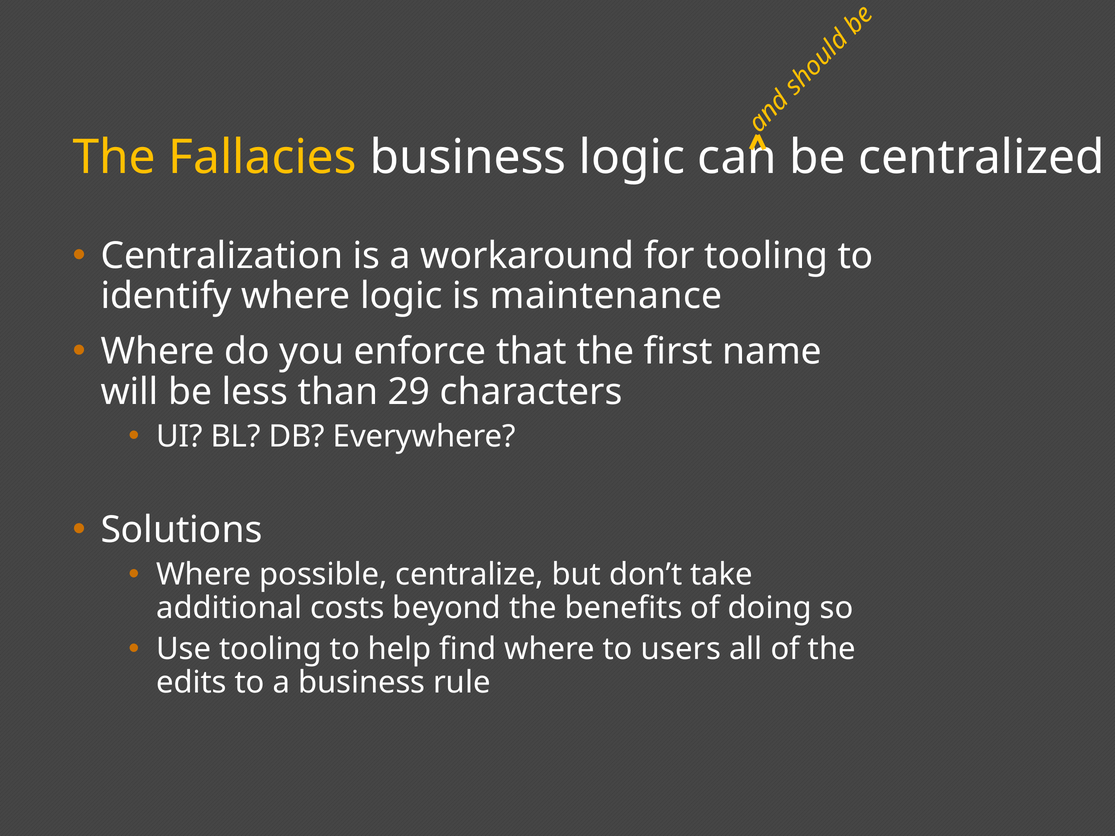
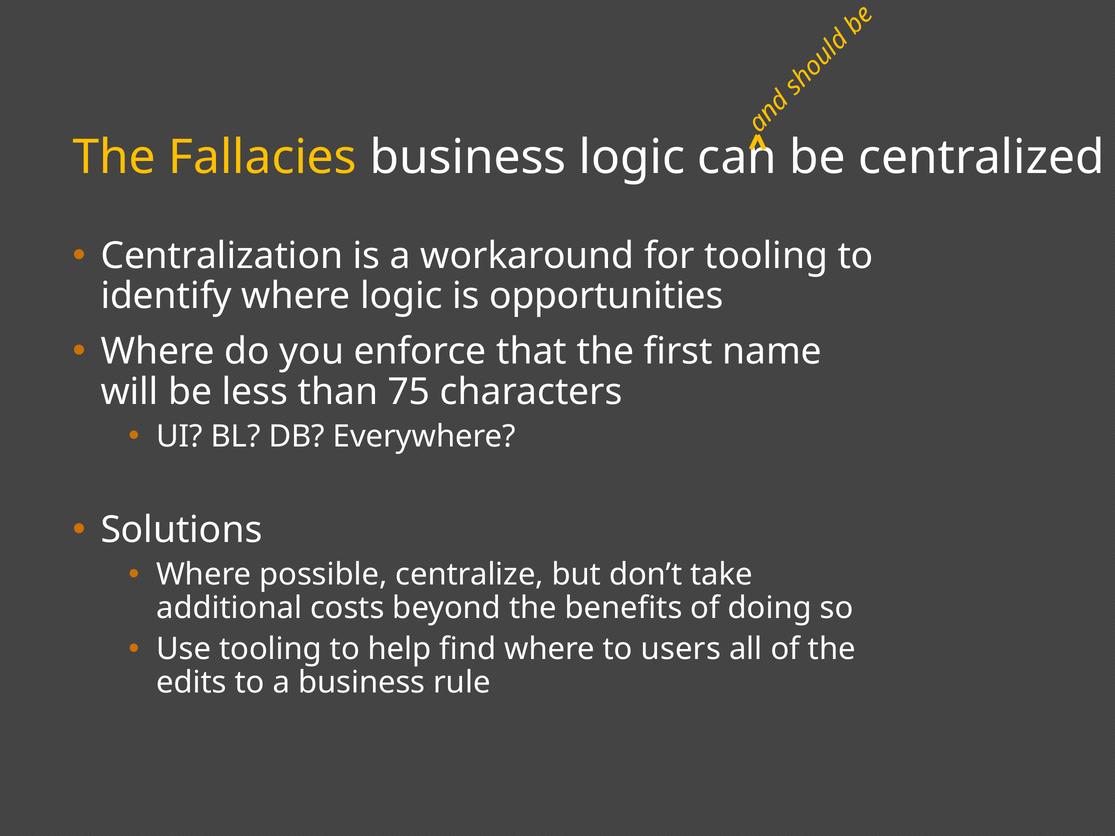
maintenance: maintenance -> opportunities
29: 29 -> 75
